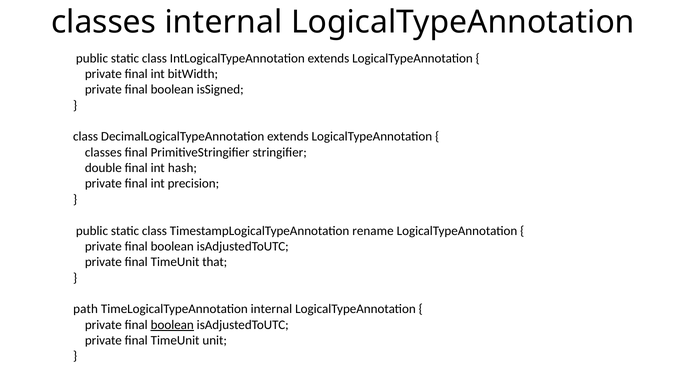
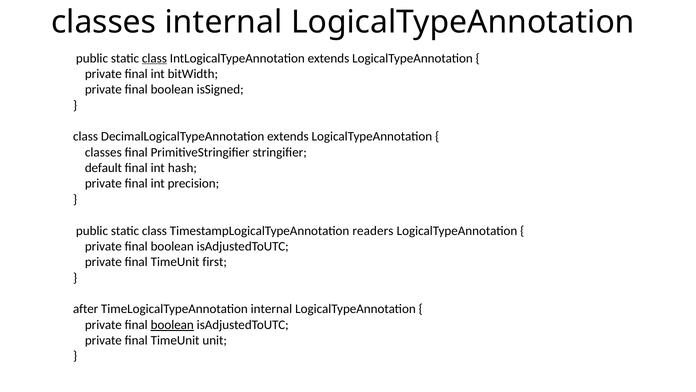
class at (154, 58) underline: none -> present
double: double -> default
rename: rename -> readers
that: that -> first
path: path -> after
